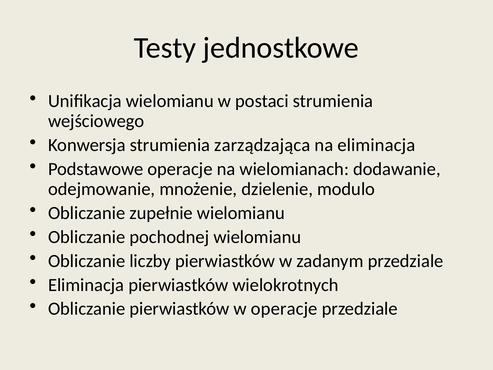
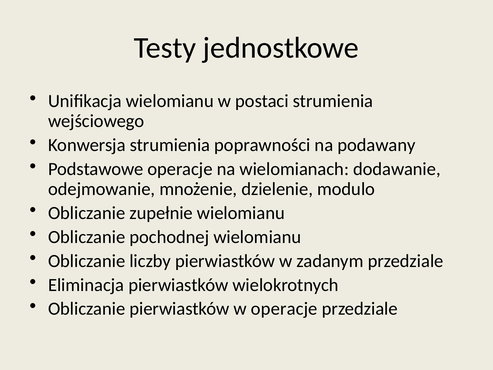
zarządzająca: zarządzająca -> poprawności
na eliminacja: eliminacja -> podawany
